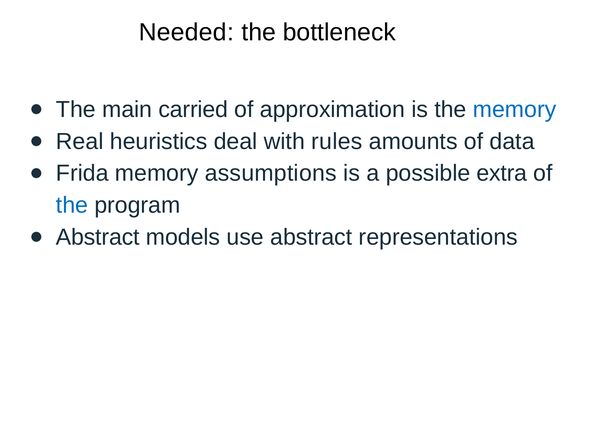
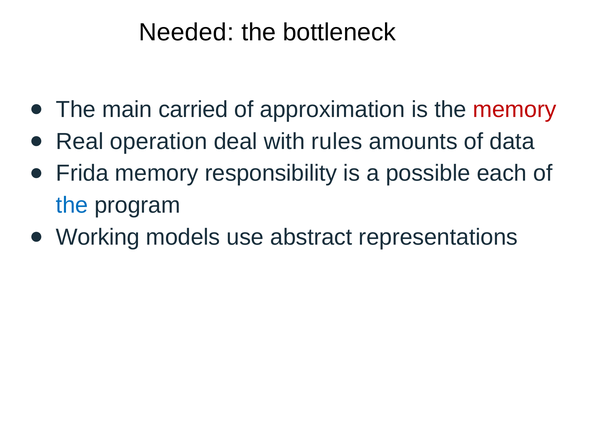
memory at (515, 109) colour: blue -> red
heuristics: heuristics -> operation
assumptions: assumptions -> responsibility
extra: extra -> each
Abstract at (98, 237): Abstract -> Working
